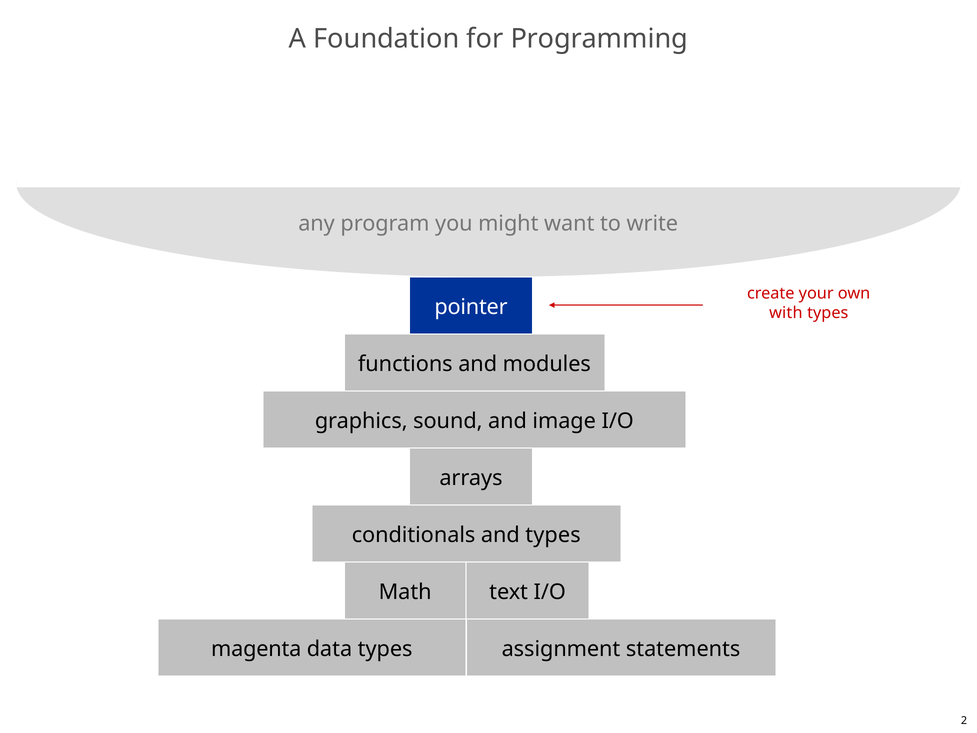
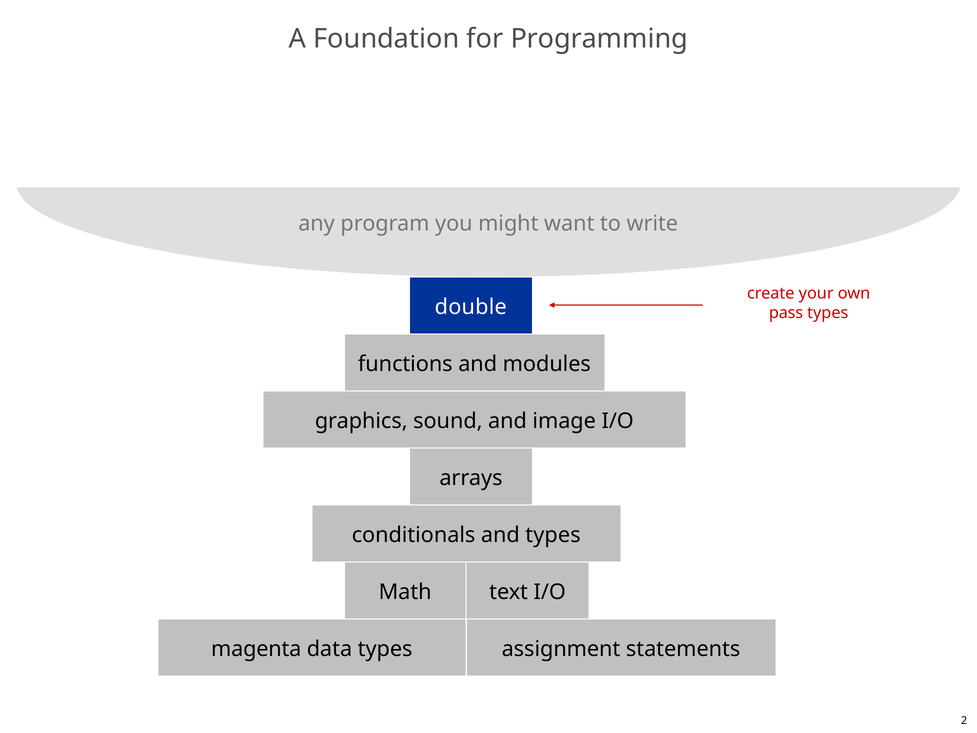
pointer: pointer -> double
with: with -> pass
